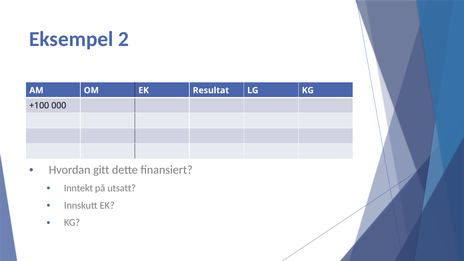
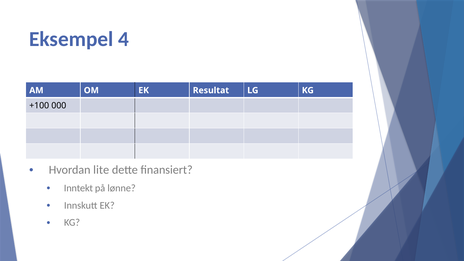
2: 2 -> 4
gitt: gitt -> lite
utsatt: utsatt -> lønne
